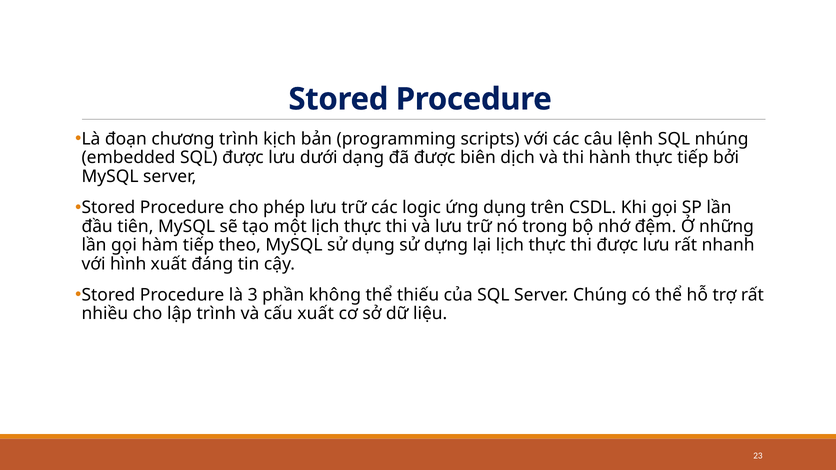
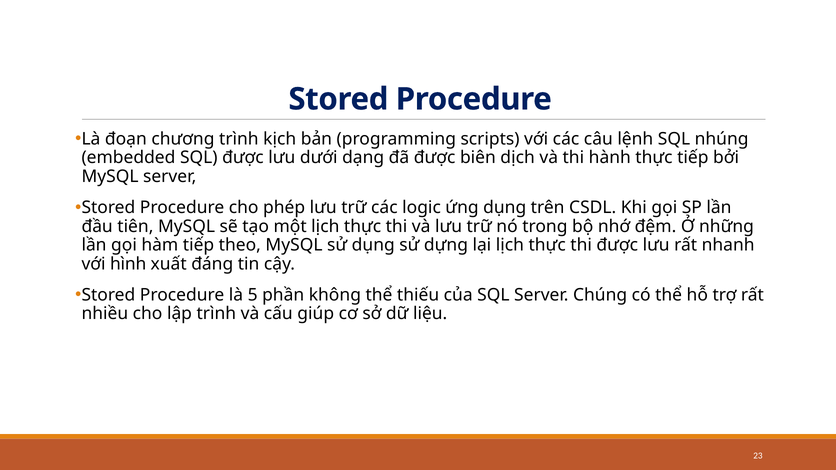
3: 3 -> 5
cấu xuất: xuất -> giúp
